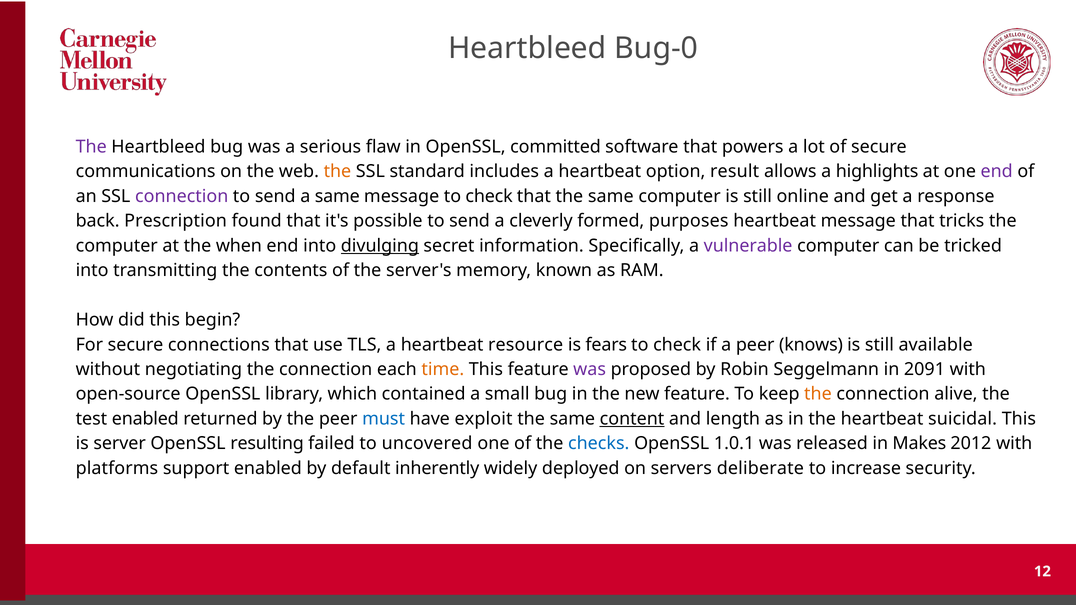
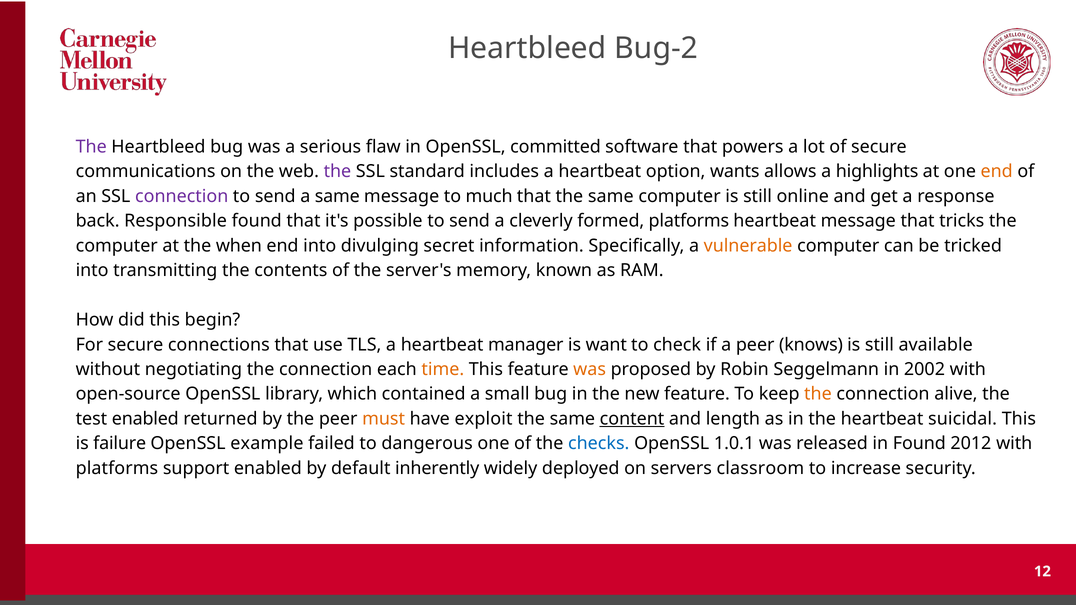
Bug-0: Bug-0 -> Bug-2
the at (337, 172) colour: orange -> purple
result: result -> wants
end at (997, 172) colour: purple -> orange
message to check: check -> much
Prescription: Prescription -> Responsible
formed purposes: purposes -> platforms
divulging underline: present -> none
vulnerable colour: purple -> orange
resource: resource -> manager
fears: fears -> want
was at (590, 370) colour: purple -> orange
2091: 2091 -> 2002
must colour: blue -> orange
server: server -> failure
resulting: resulting -> example
uncovered: uncovered -> dangerous
in Makes: Makes -> Found
deliberate: deliberate -> classroom
